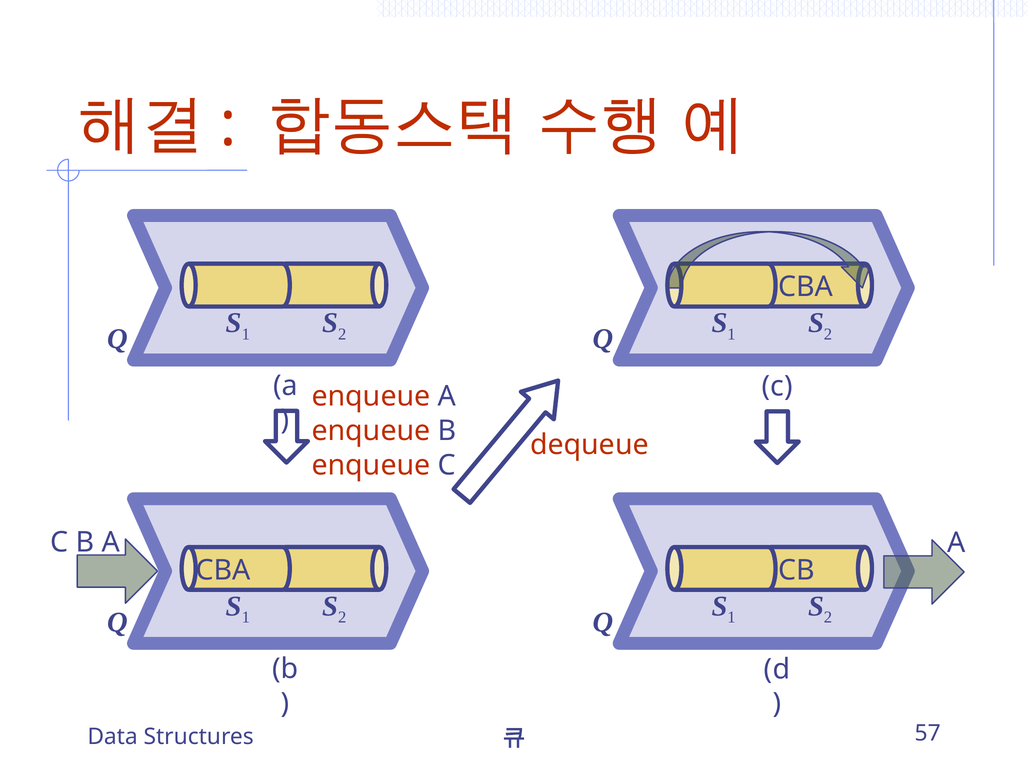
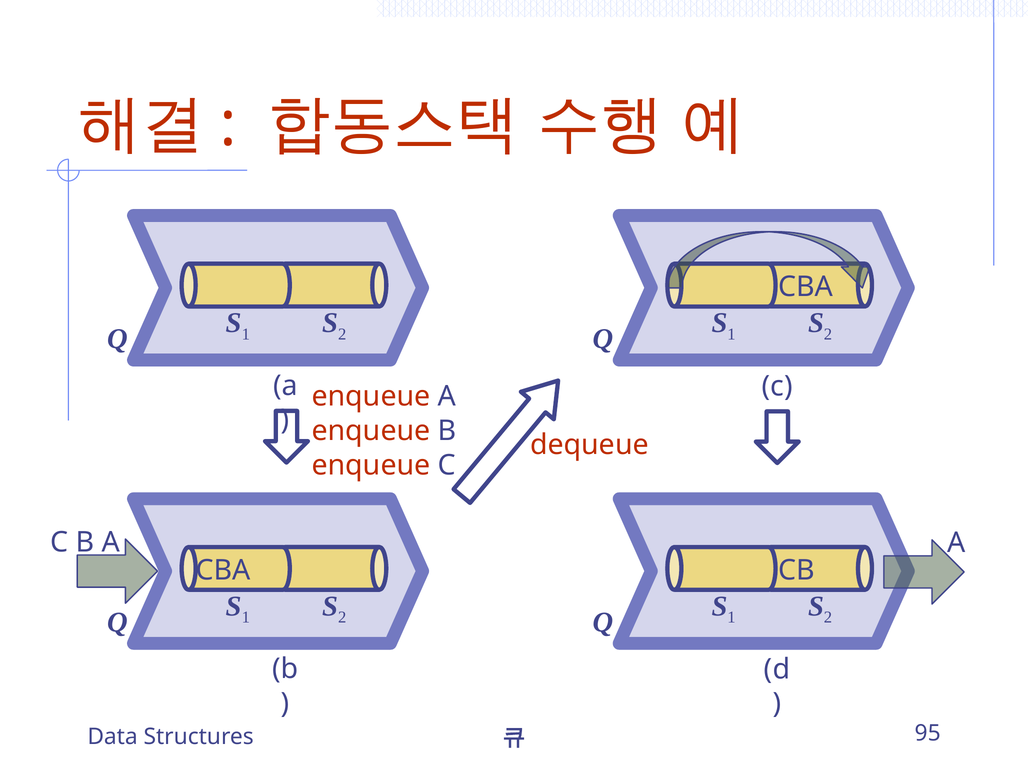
57: 57 -> 95
